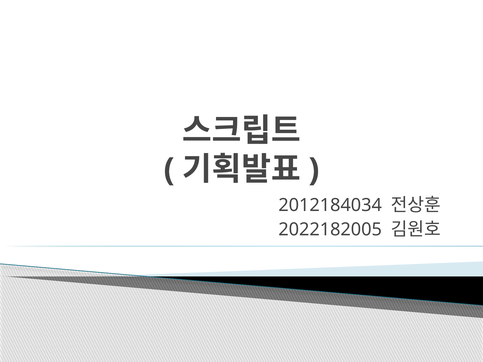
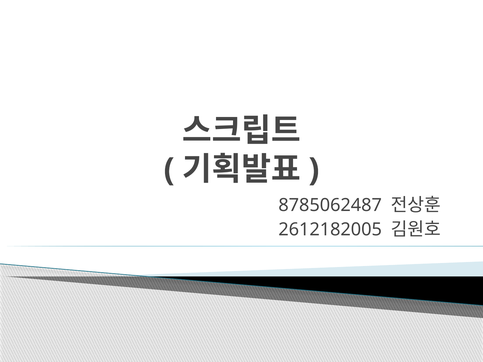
2012184034: 2012184034 -> 8785062487
2022182005: 2022182005 -> 2612182005
